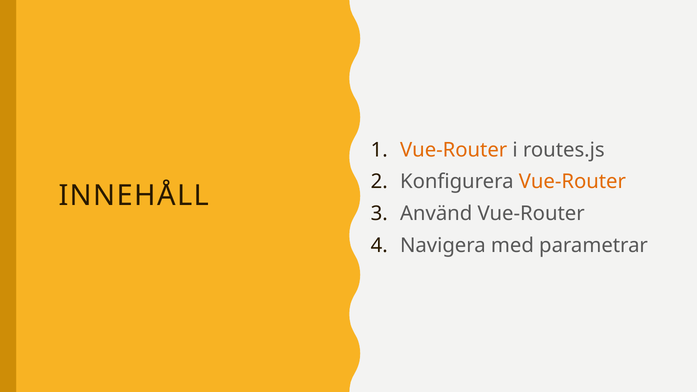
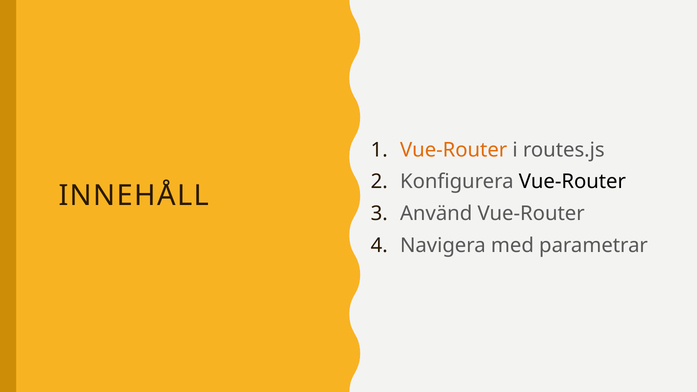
Vue-Router at (572, 182) colour: orange -> black
